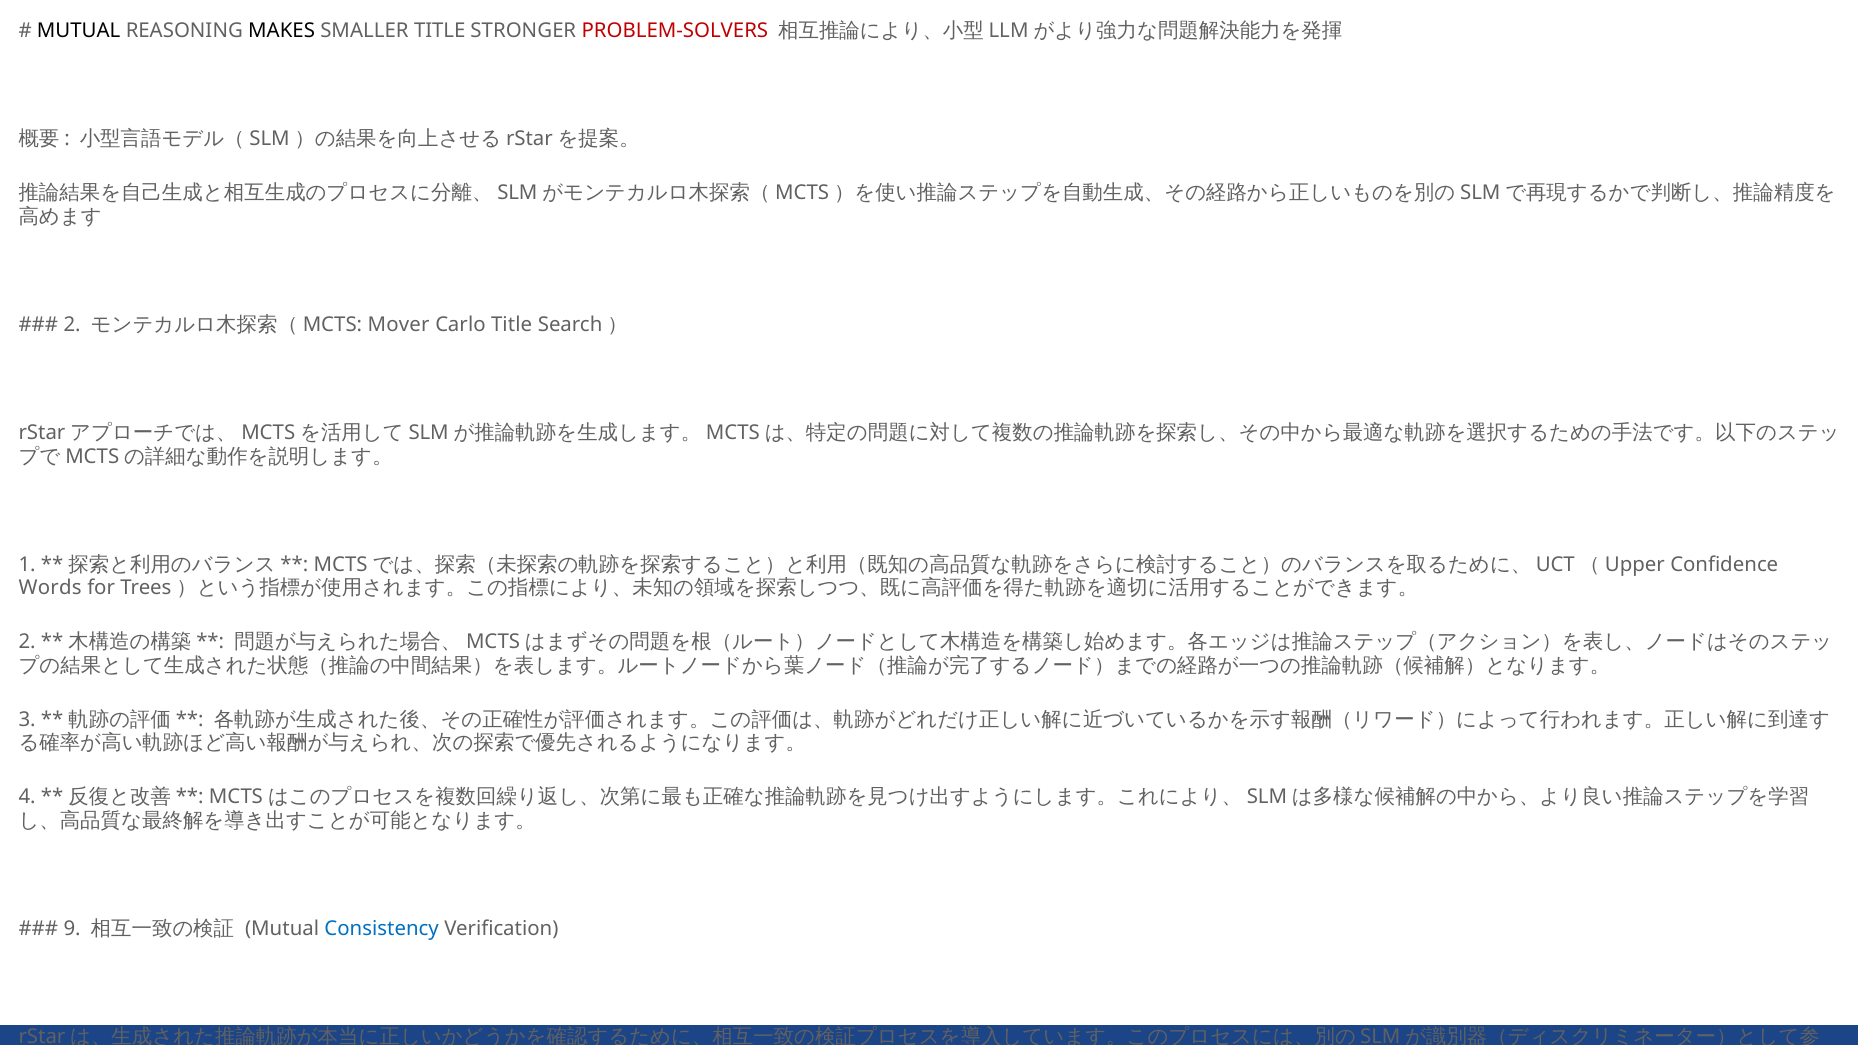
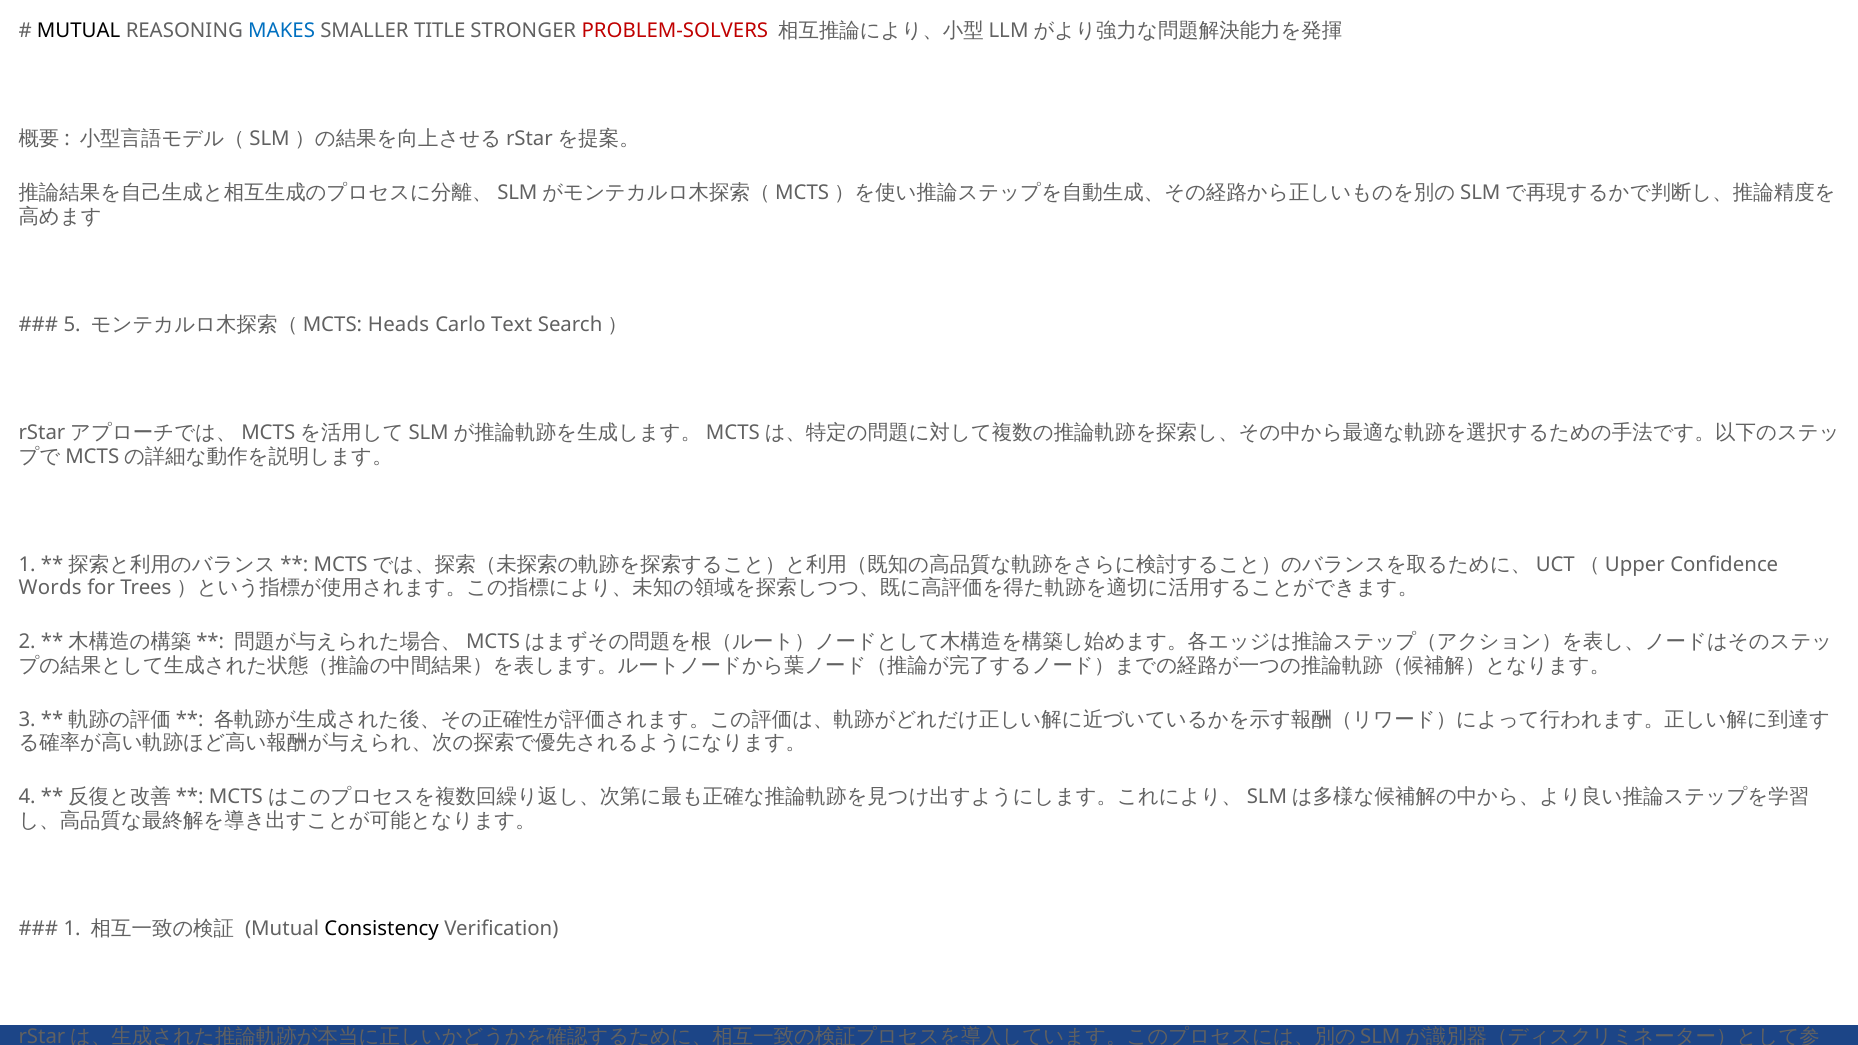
MAKES colour: black -> blue
2 at (72, 325): 2 -> 5
Mover: Mover -> Heads
Carlo Title: Title -> Text
9 at (72, 929): 9 -> 1
Consistency colour: blue -> black
